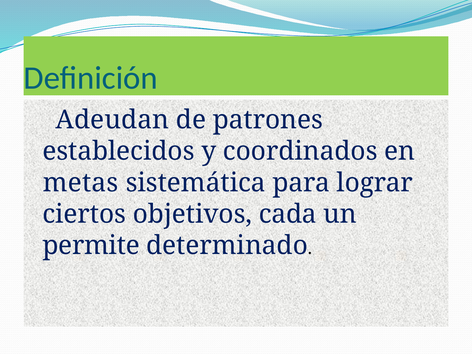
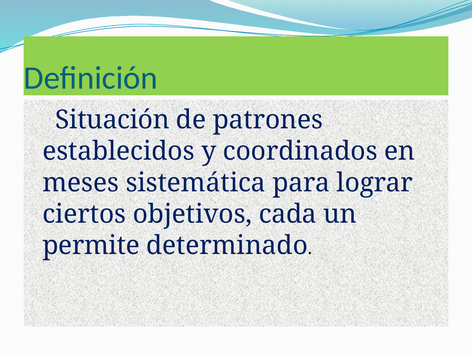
Adeudan: Adeudan -> Situación
metas: metas -> meses
